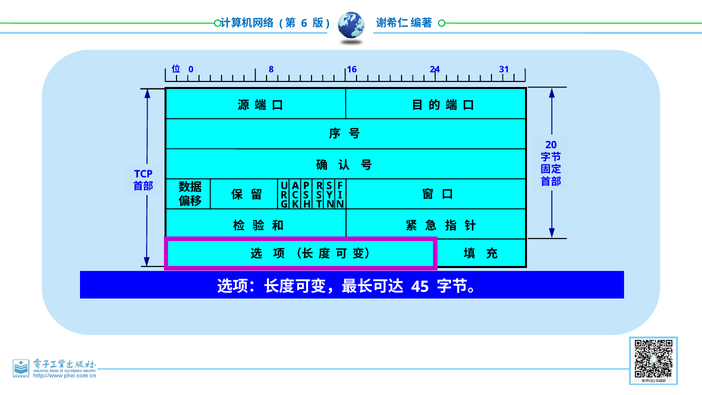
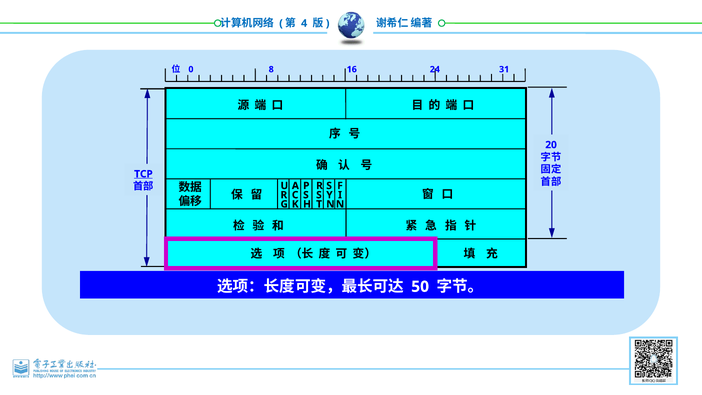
6: 6 -> 4
TCP underline: none -> present
45: 45 -> 50
